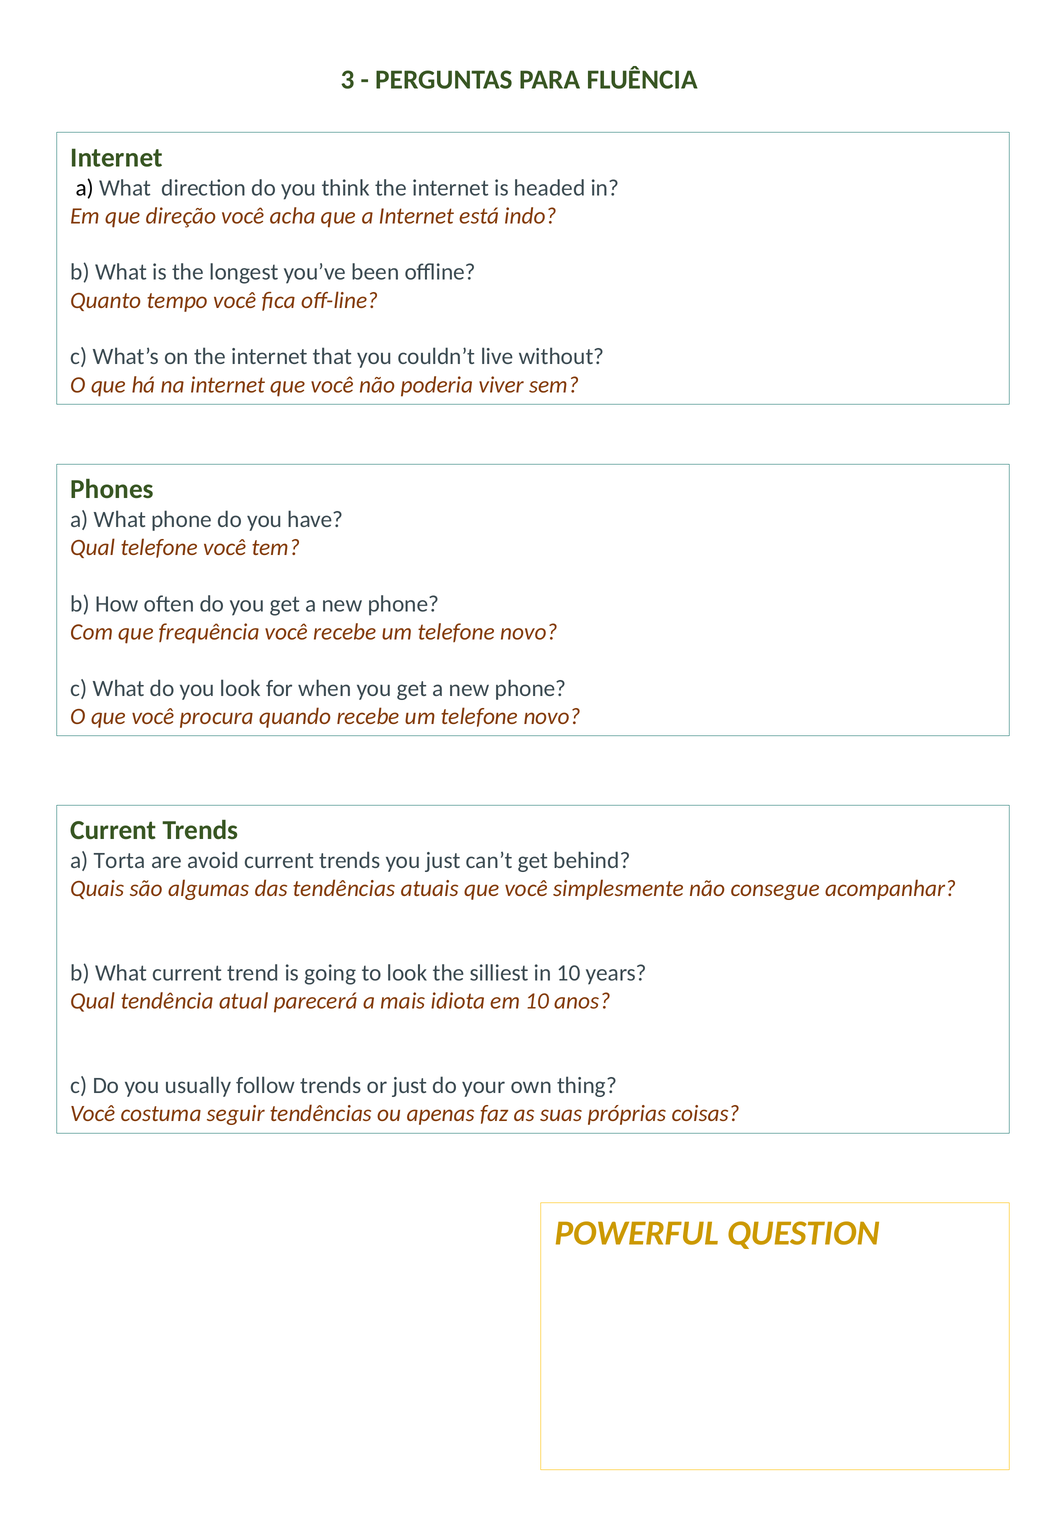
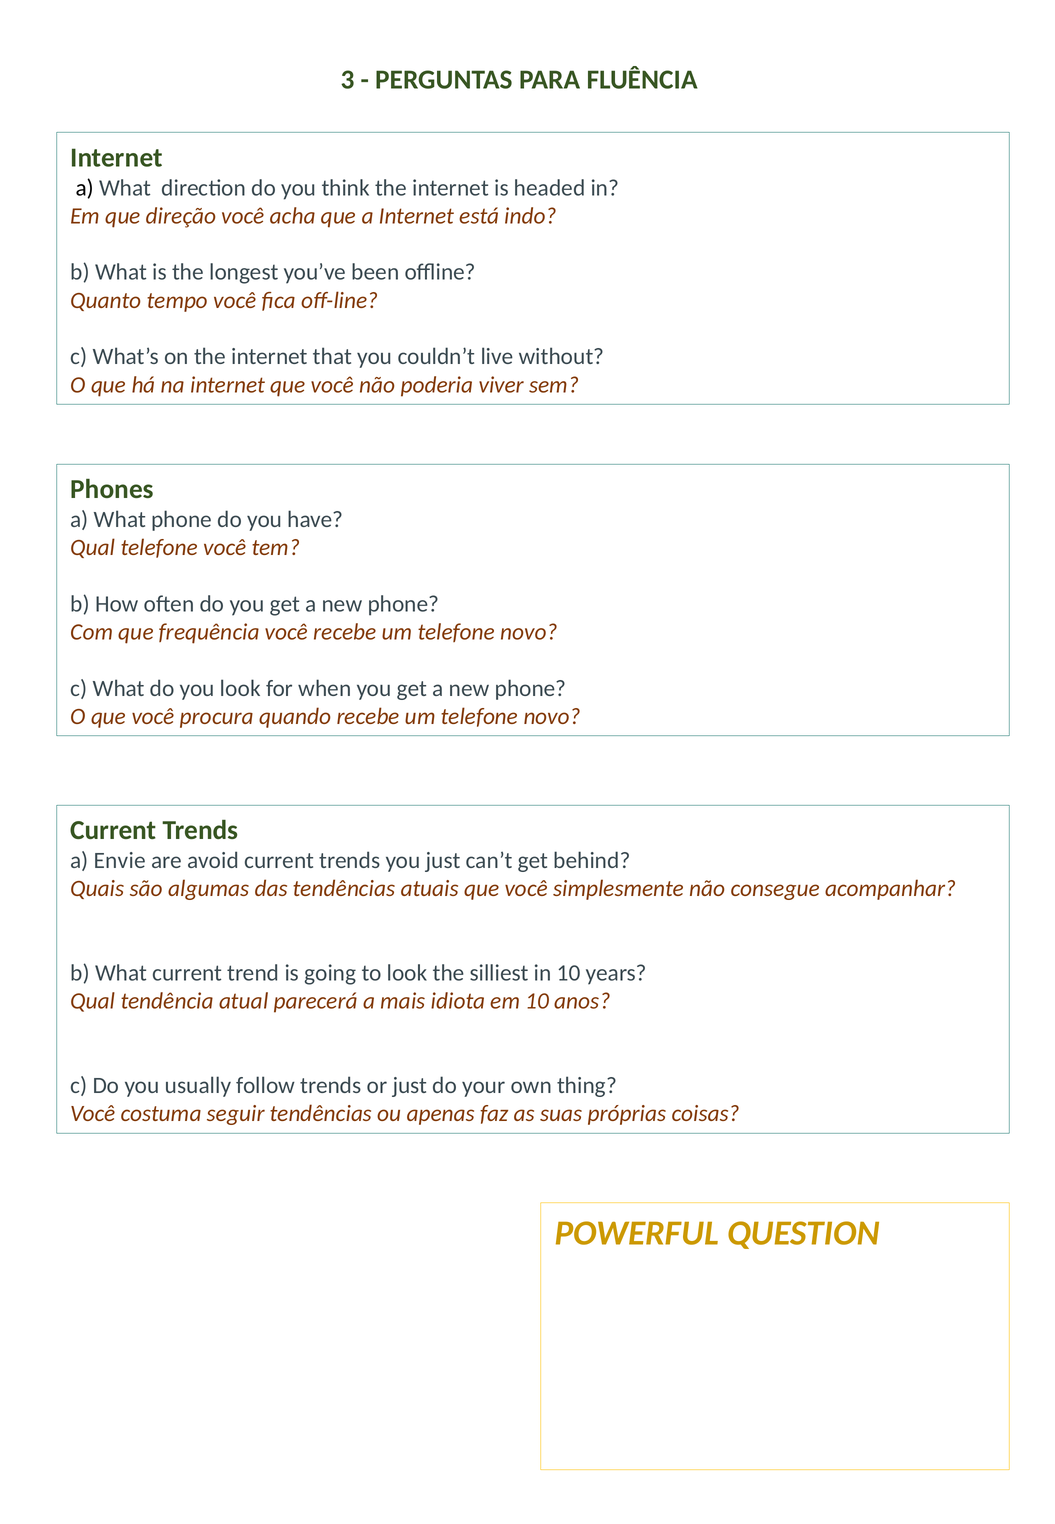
Torta: Torta -> Envie
